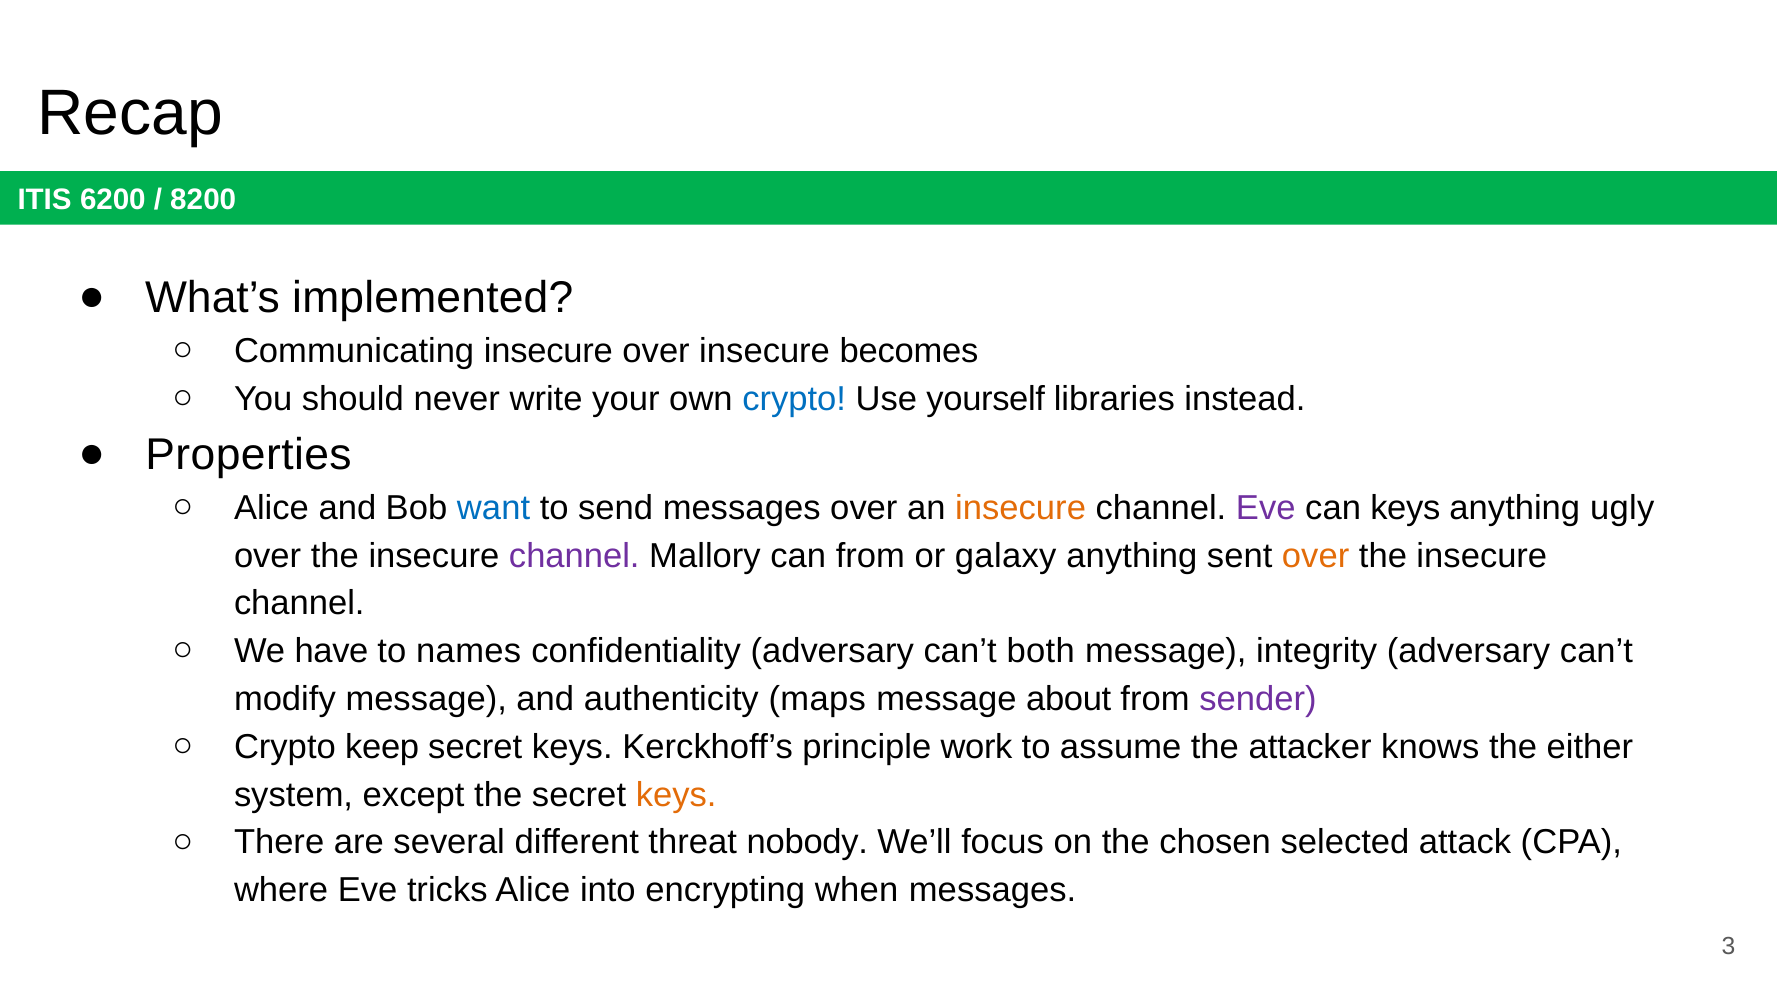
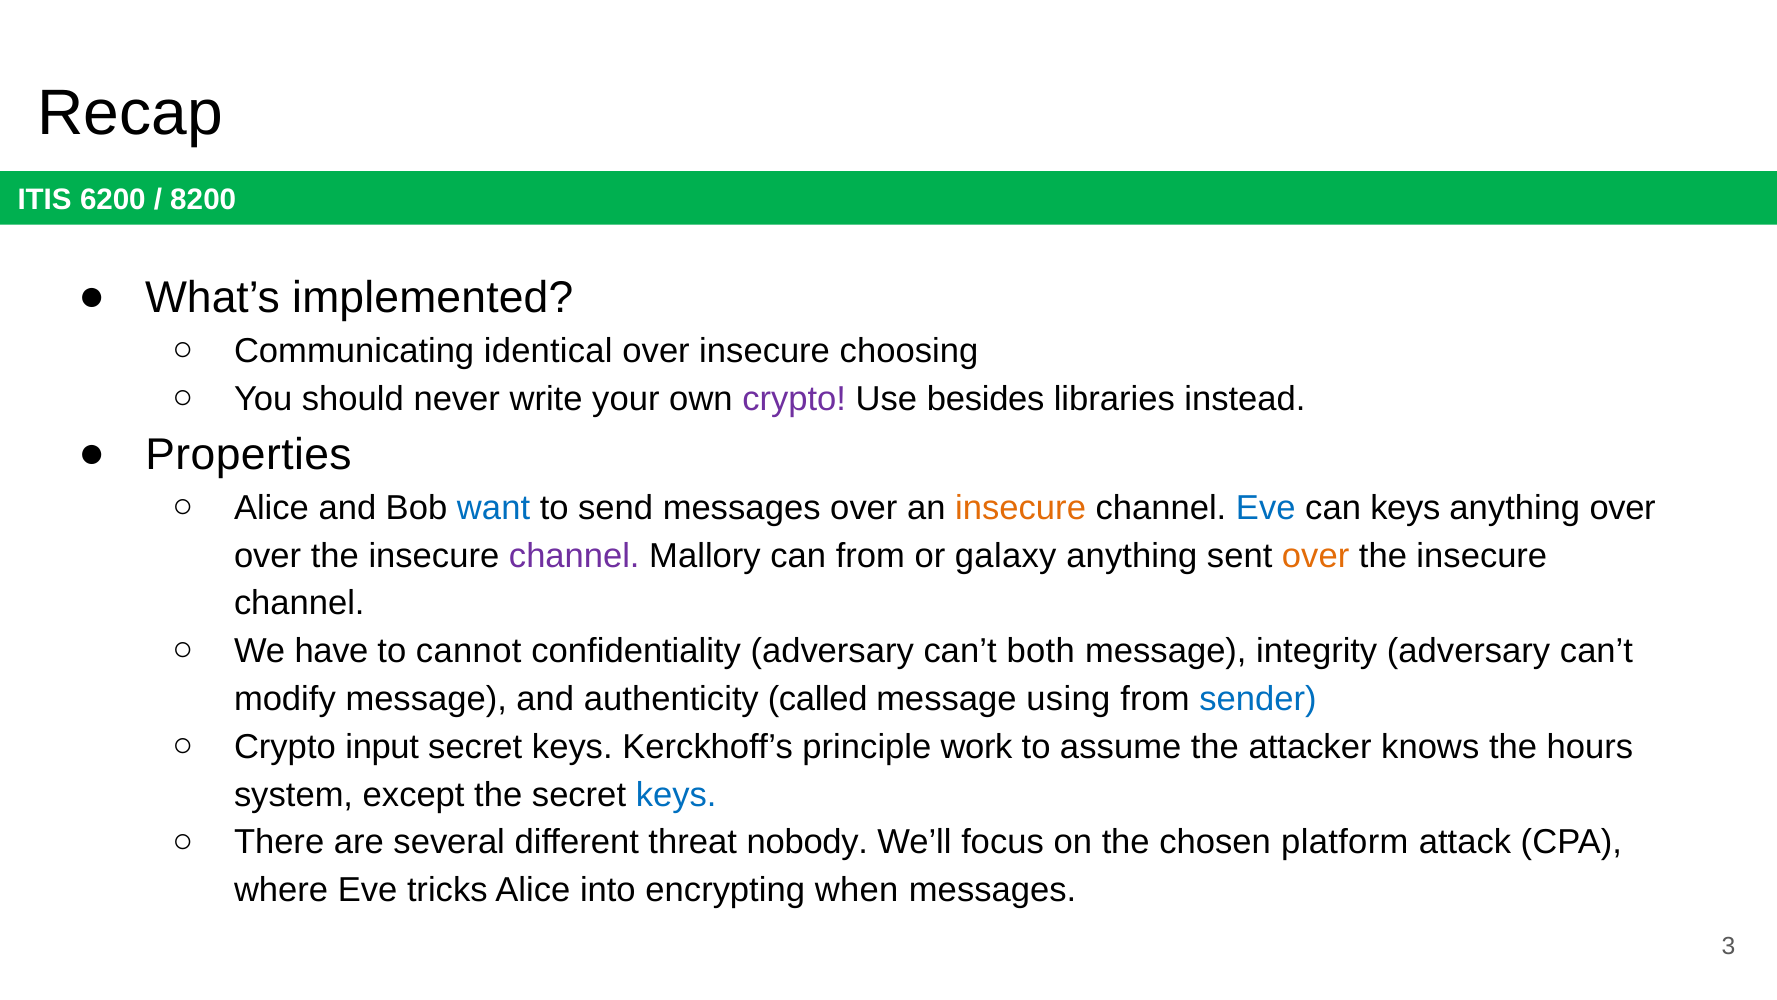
Communicating insecure: insecure -> identical
becomes: becomes -> choosing
crypto at (794, 399) colour: blue -> purple
yourself: yourself -> besides
Eve at (1266, 508) colour: purple -> blue
anything ugly: ugly -> over
names: names -> cannot
maps: maps -> called
about: about -> using
sender colour: purple -> blue
keep: keep -> input
either: either -> hours
keys at (676, 794) colour: orange -> blue
selected: selected -> platform
